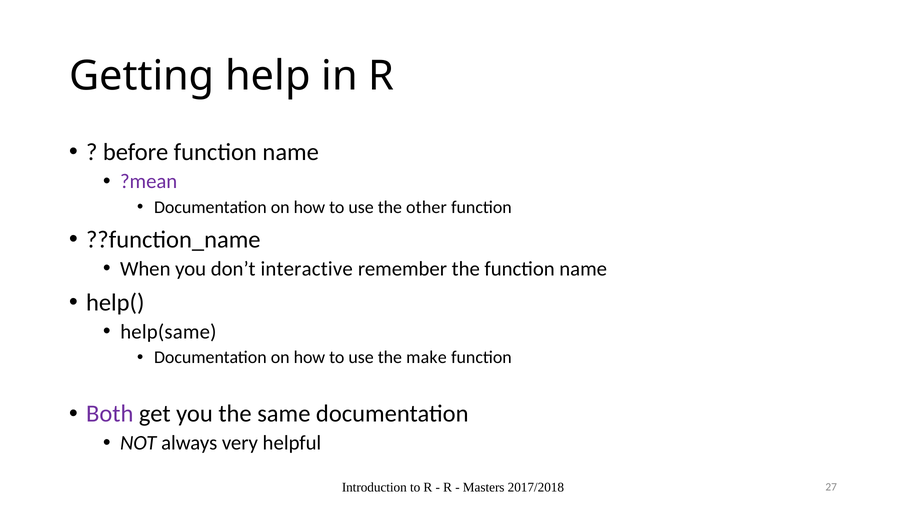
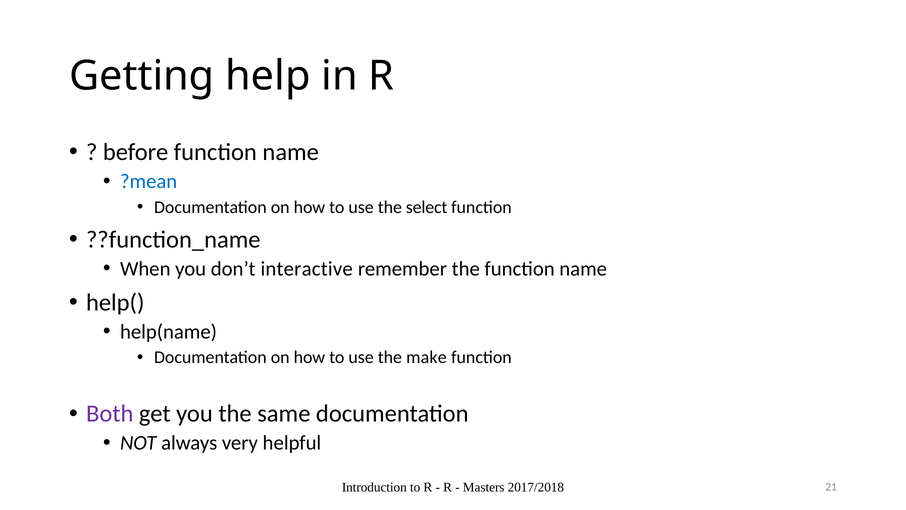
?mean colour: purple -> blue
other: other -> select
help(same: help(same -> help(name
27: 27 -> 21
